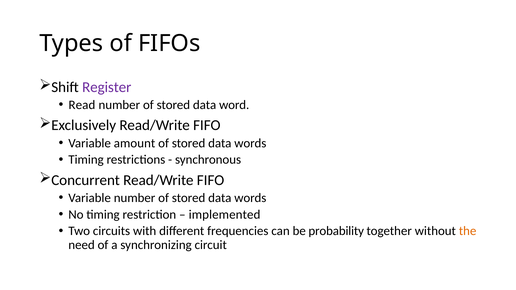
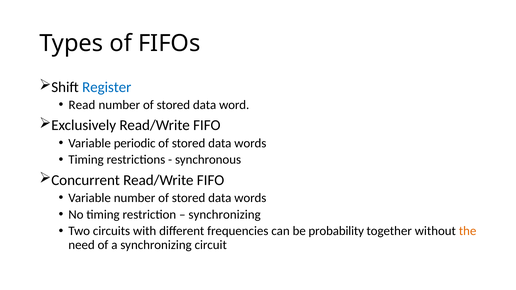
Register colour: purple -> blue
amount: amount -> periodic
implemented at (225, 215): implemented -> synchronizing
